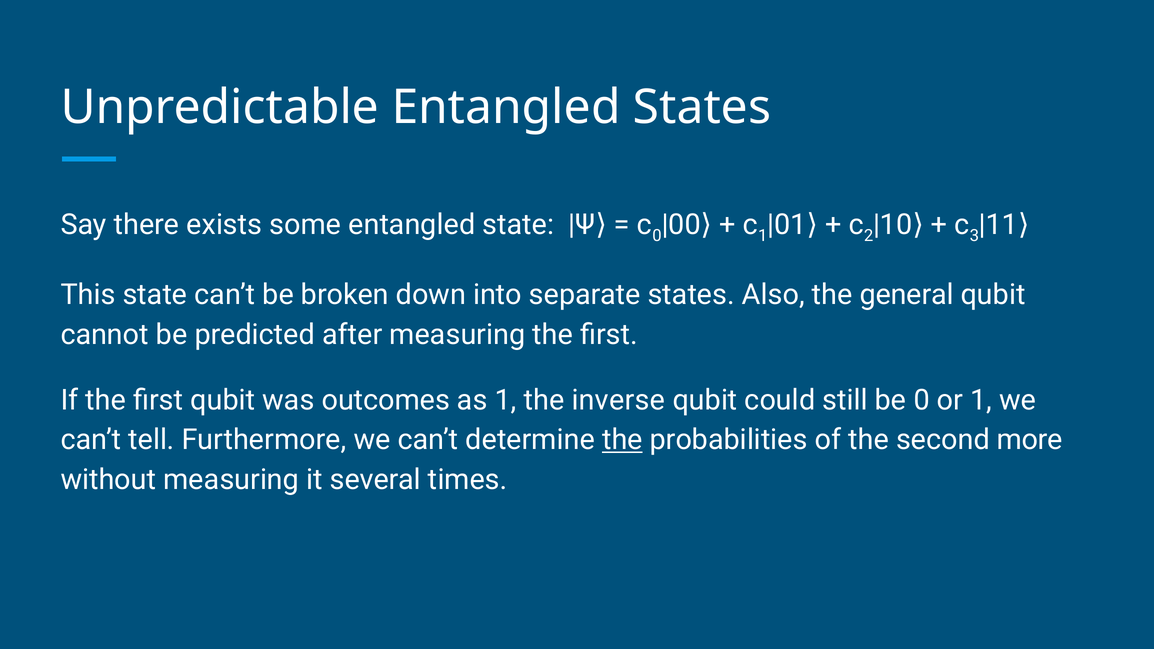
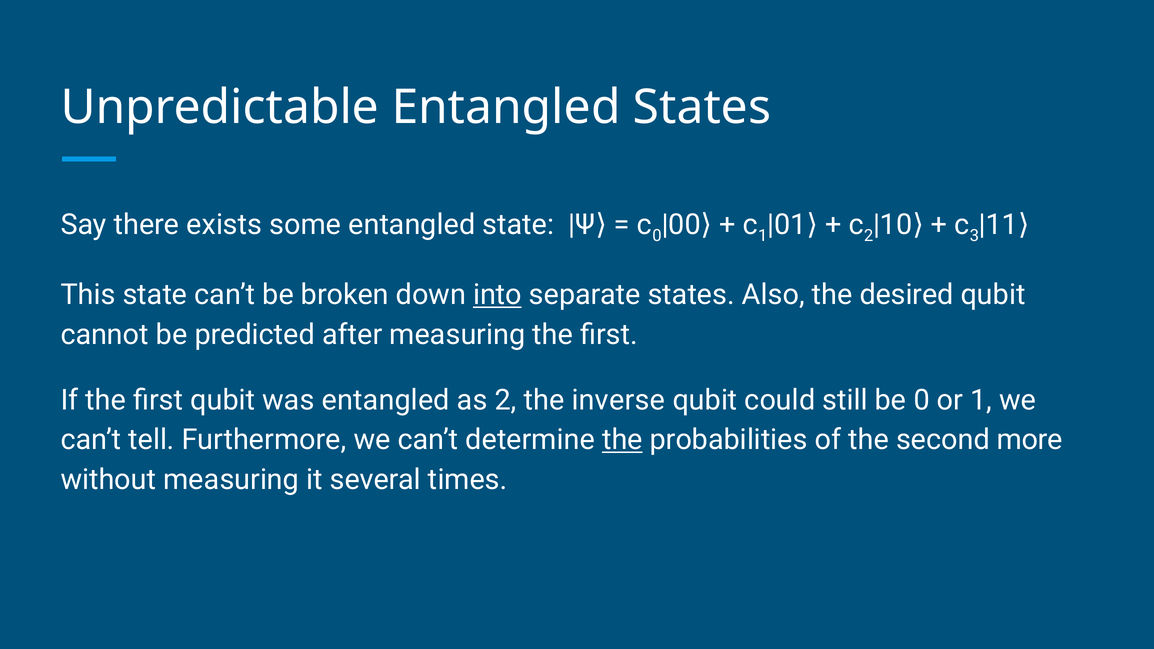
into underline: none -> present
general: general -> desired
was outcomes: outcomes -> entangled
as 1: 1 -> 2
